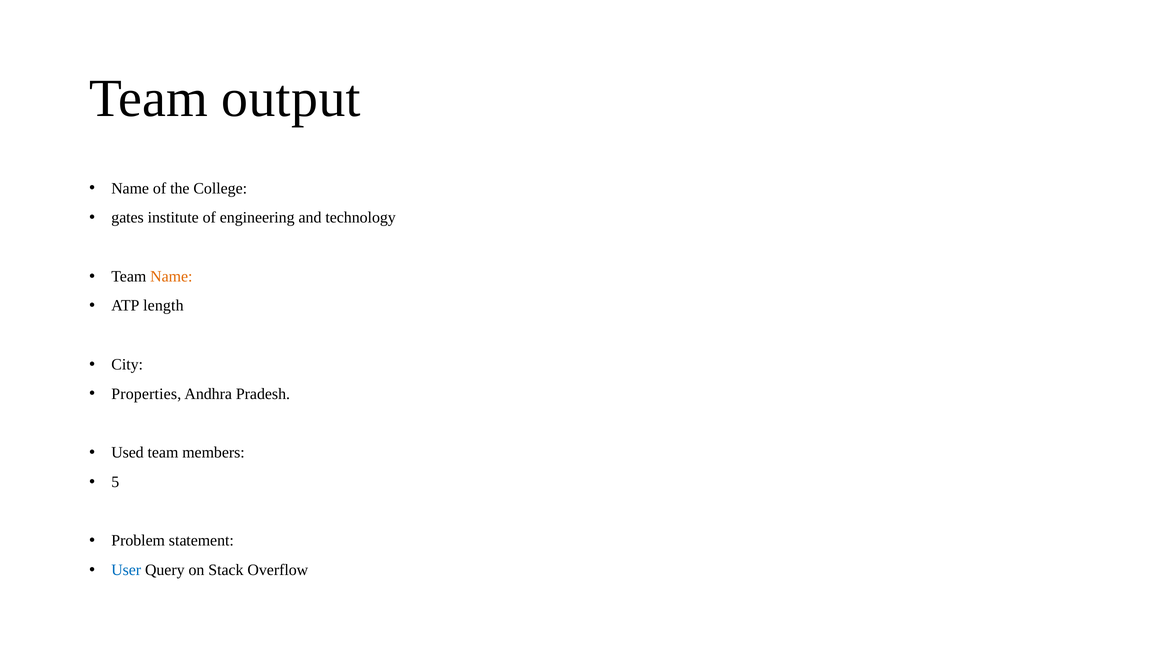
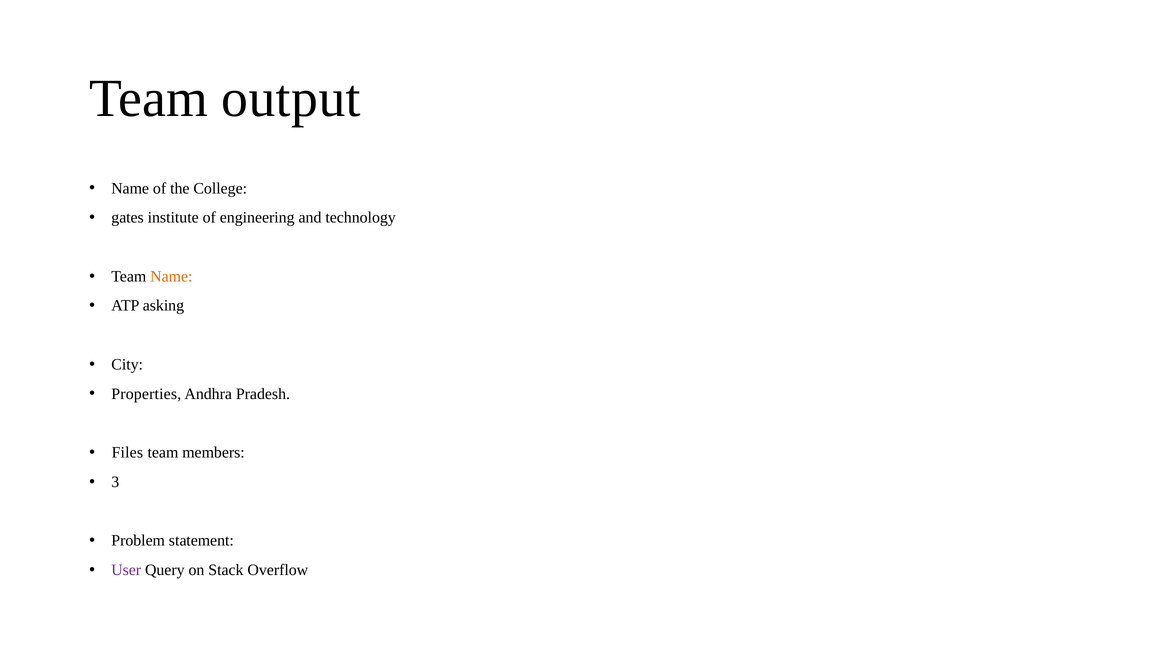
length: length -> asking
Used: Used -> Files
5: 5 -> 3
User colour: blue -> purple
